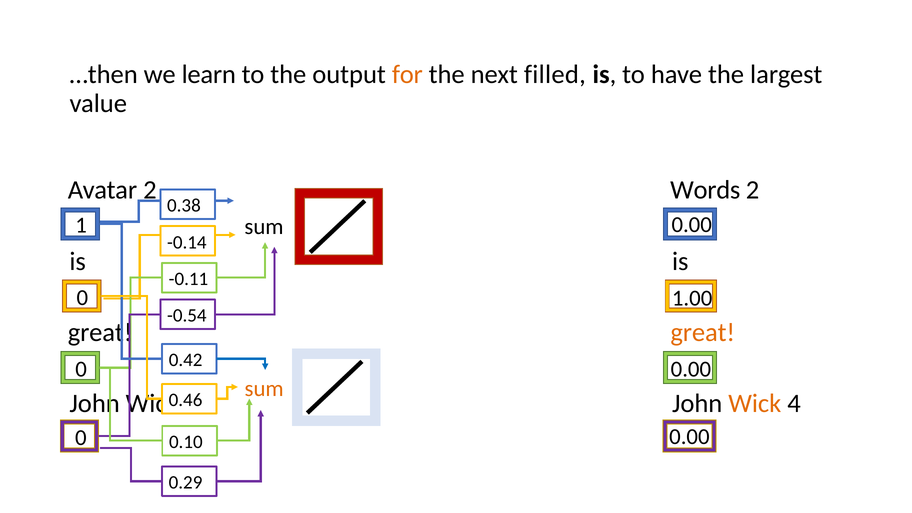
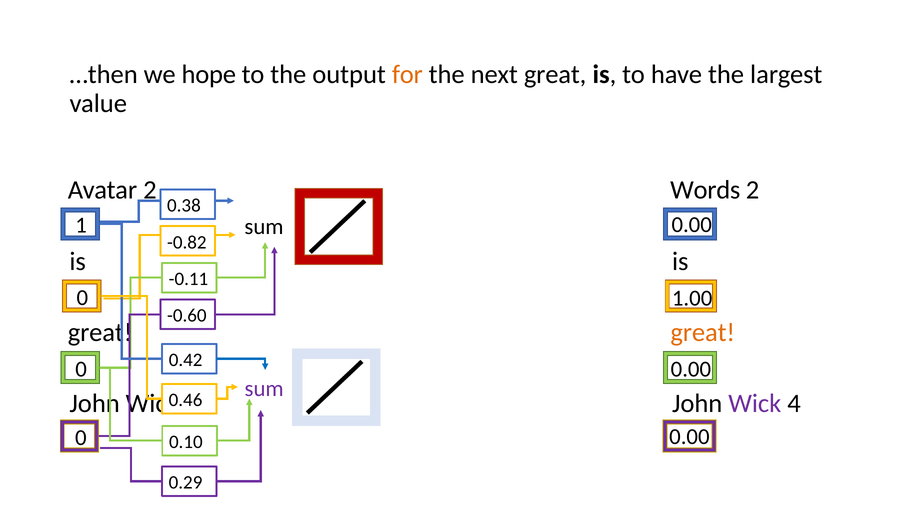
learn: learn -> hope
next filled: filled -> great
-0.14: -0.14 -> -0.82
-0.54: -0.54 -> -0.60
sum at (264, 389) colour: orange -> purple
Wick at (755, 404) colour: orange -> purple
